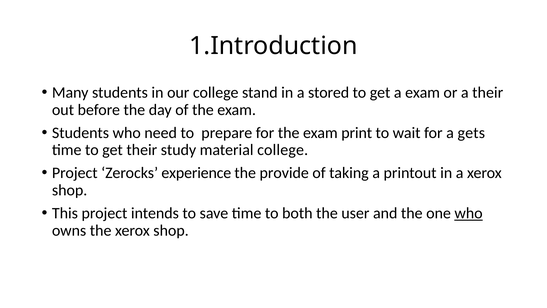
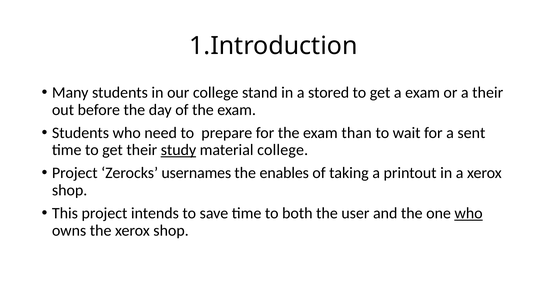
print: print -> than
gets: gets -> sent
study underline: none -> present
experience: experience -> usernames
provide: provide -> enables
